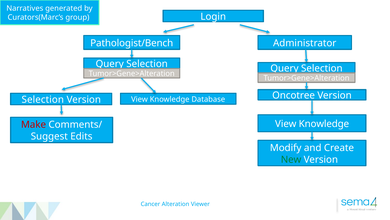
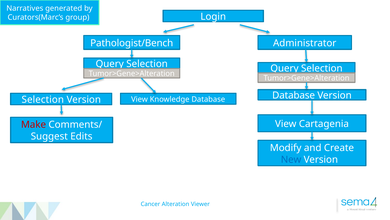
Oncotree at (294, 95): Oncotree -> Database
Knowledge at (324, 124): Knowledge -> Cartagenia
New colour: green -> blue
